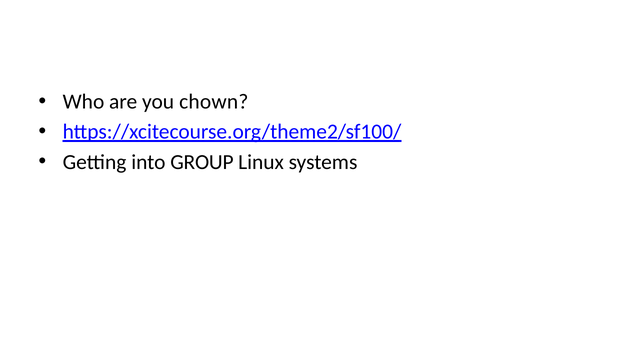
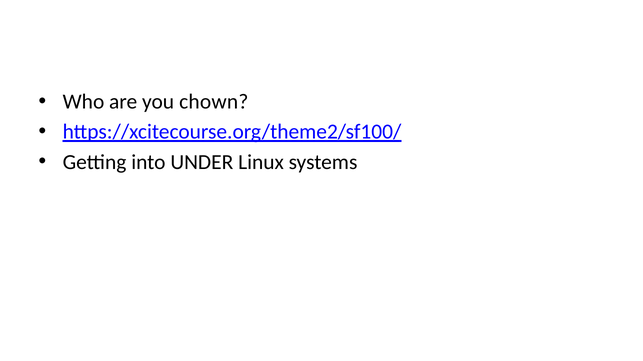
GROUP: GROUP -> UNDER
